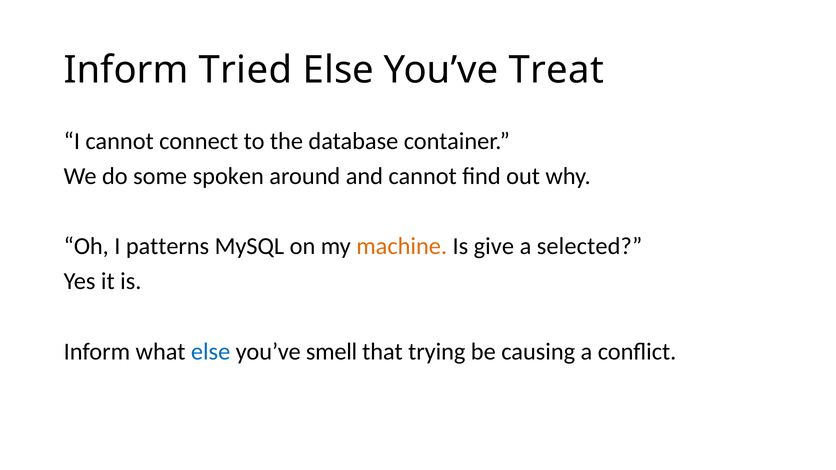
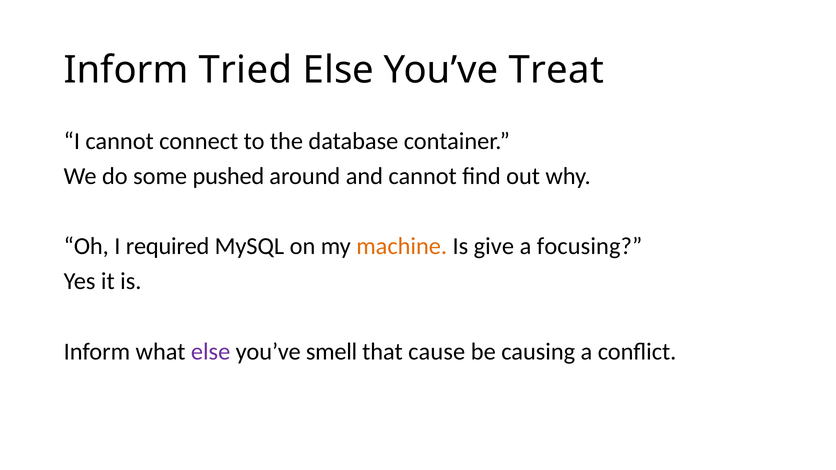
spoken: spoken -> pushed
patterns: patterns -> required
selected: selected -> focusing
else at (211, 352) colour: blue -> purple
trying: trying -> cause
